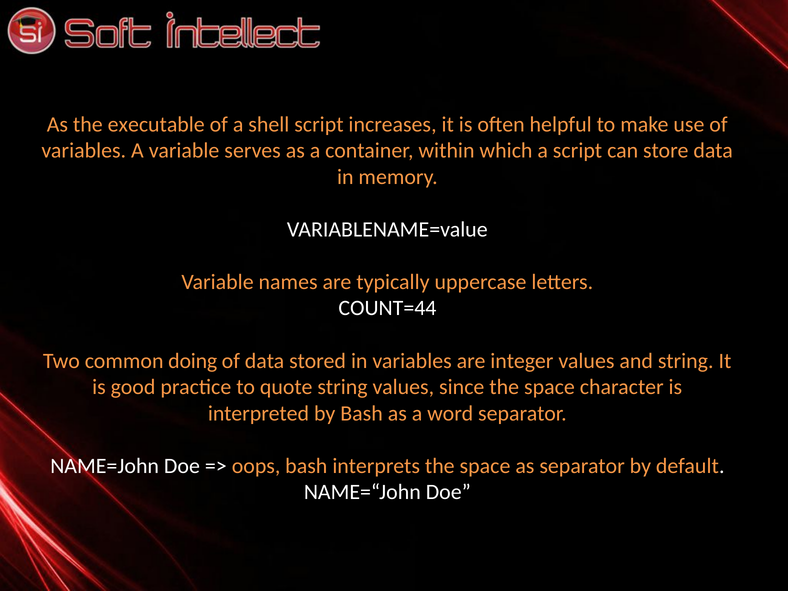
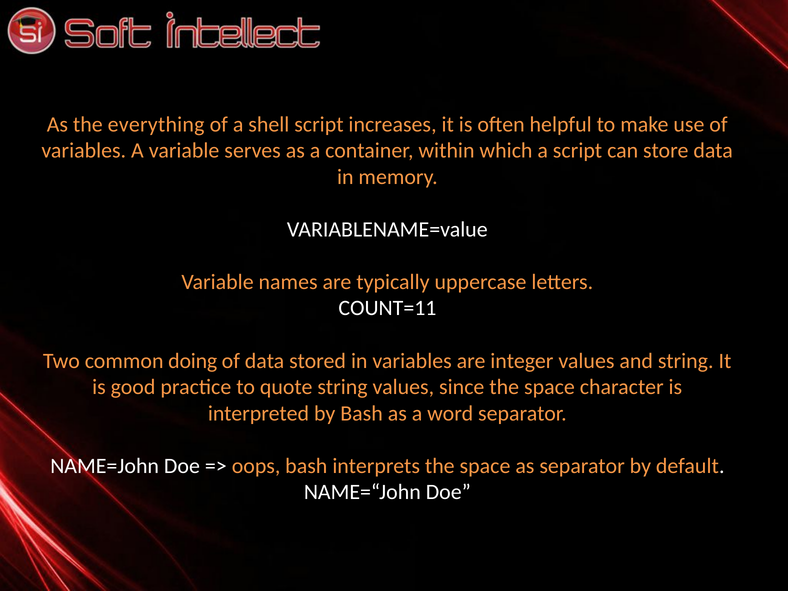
executable: executable -> everything
COUNT=44: COUNT=44 -> COUNT=11
